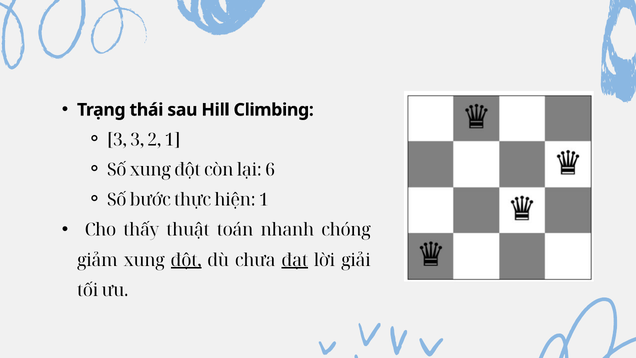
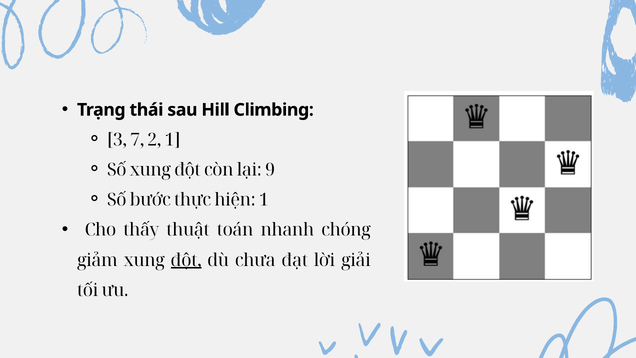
3 3: 3 -> 7
6: 6 -> 9
đạt underline: present -> none
